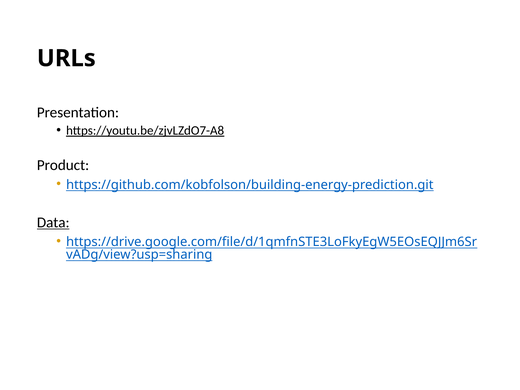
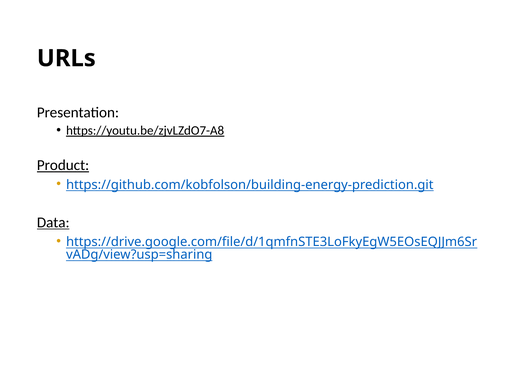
Product underline: none -> present
